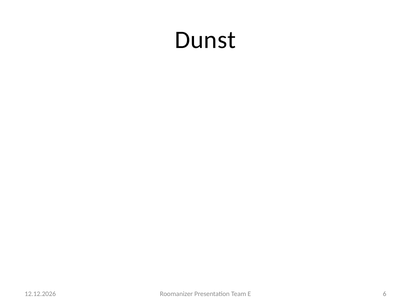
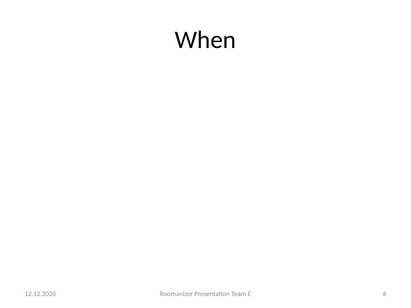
Dunst: Dunst -> When
